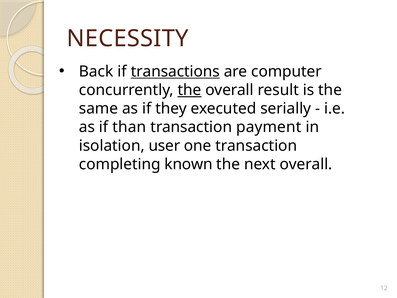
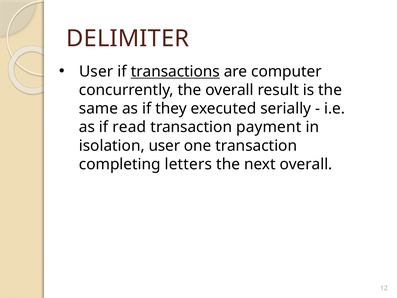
NECESSITY: NECESSITY -> DELIMITER
Back at (96, 71): Back -> User
the at (190, 90) underline: present -> none
than: than -> read
known: known -> letters
